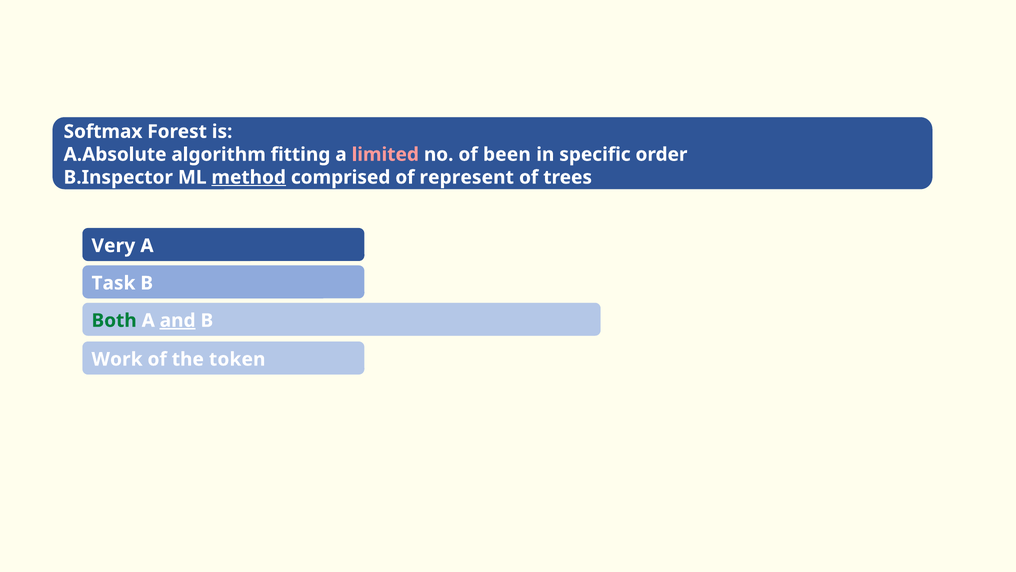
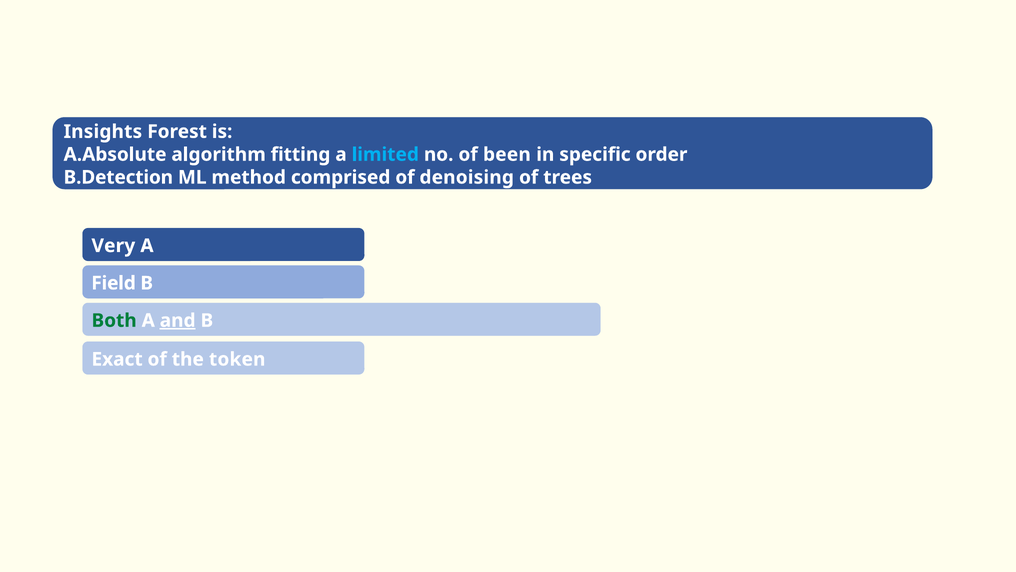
Softmax: Softmax -> Insights
limited colour: pink -> light blue
B.Inspector: B.Inspector -> B.Detection
method underline: present -> none
represent: represent -> denoising
Task: Task -> Field
Work: Work -> Exact
